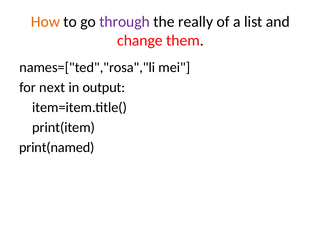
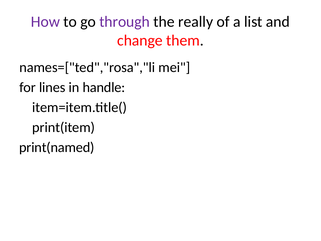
How colour: orange -> purple
next: next -> lines
output: output -> handle
